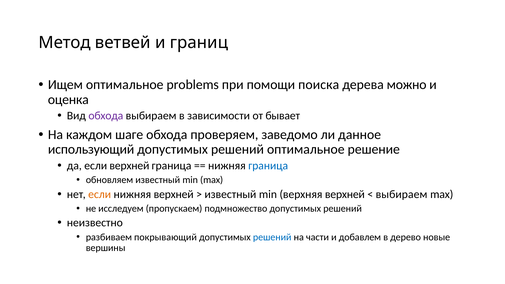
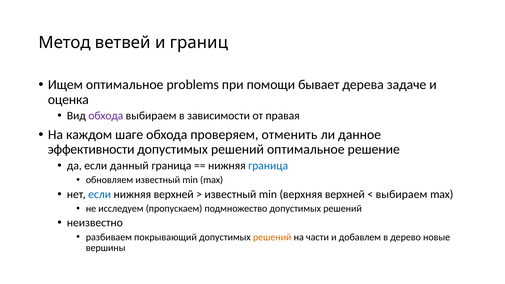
поиска: поиска -> бывает
можно: можно -> задаче
бывает: бывает -> правая
заведомо: заведомо -> отменить
использующий: использующий -> эффективности
если верхней: верхней -> данный
если at (100, 194) colour: orange -> blue
решений at (272, 237) colour: blue -> orange
